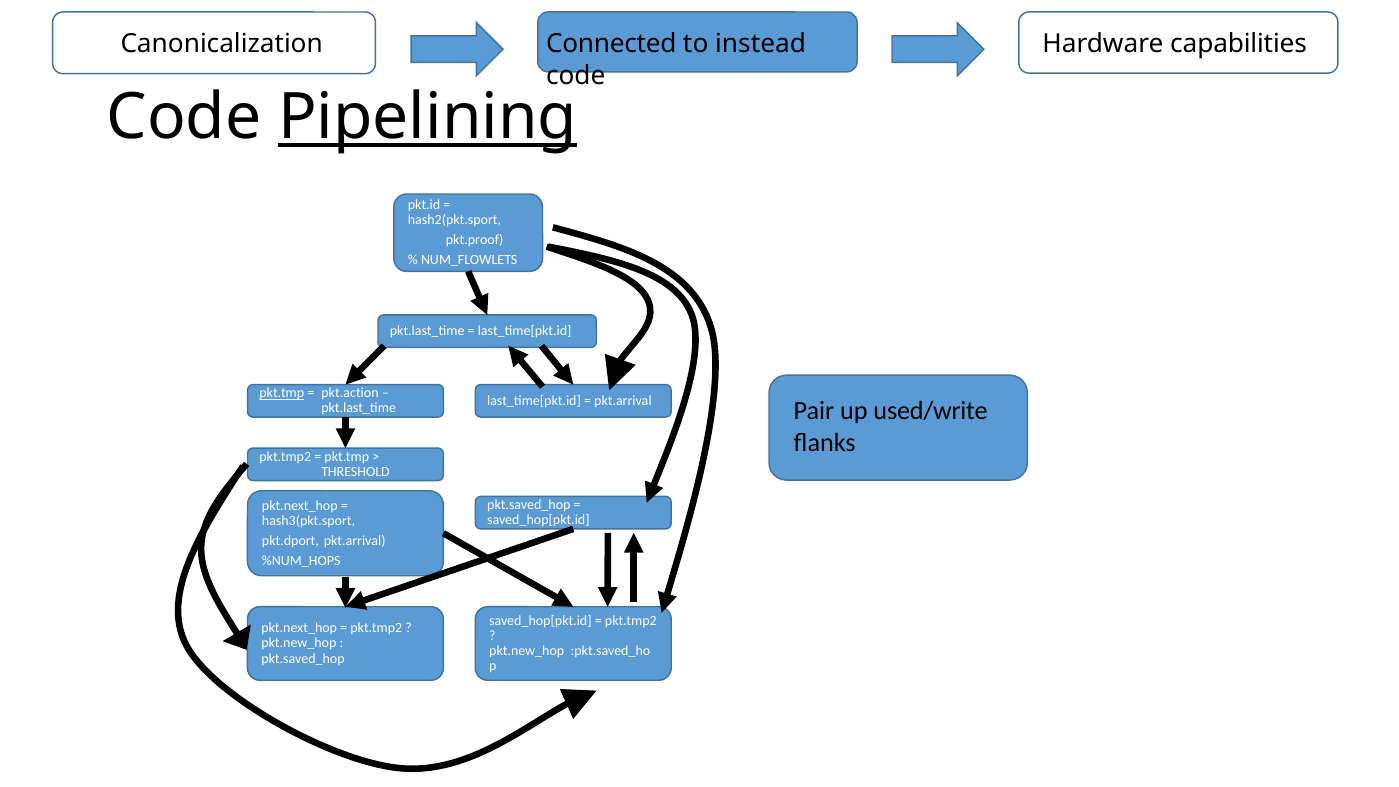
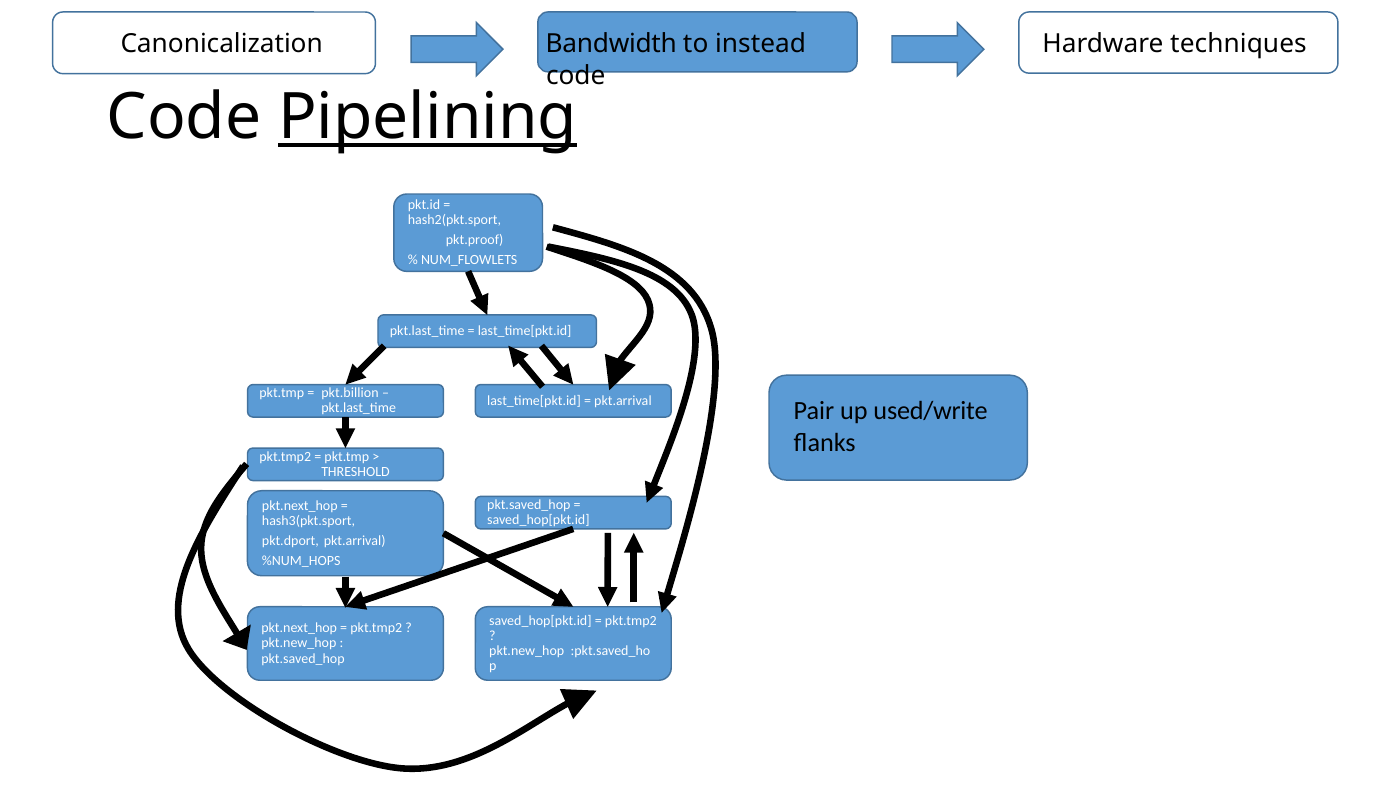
capabilities: capabilities -> techniques
Connected: Connected -> Bandwidth
pkt.tmp at (282, 393) underline: present -> none
pkt.action: pkt.action -> pkt.billion
